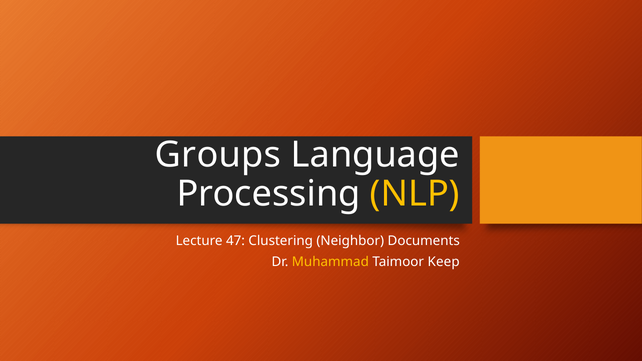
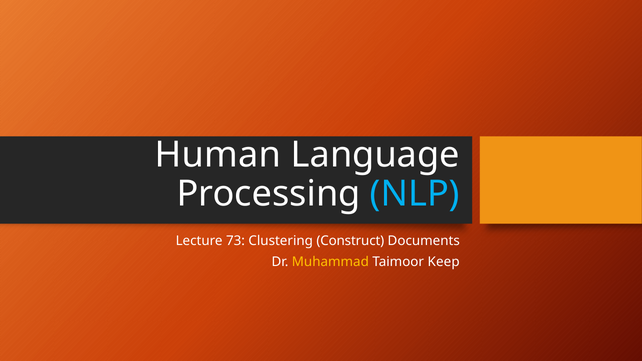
Groups: Groups -> Human
NLP colour: yellow -> light blue
47: 47 -> 73
Neighbor: Neighbor -> Construct
